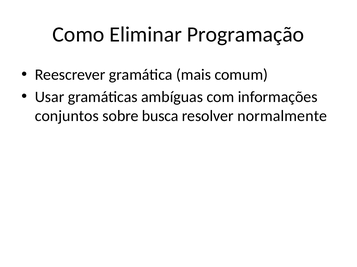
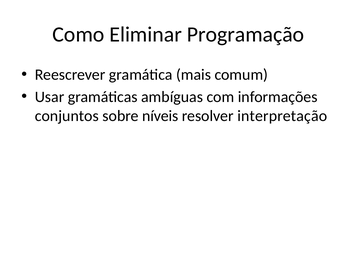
busca: busca -> níveis
normalmente: normalmente -> interpretação
